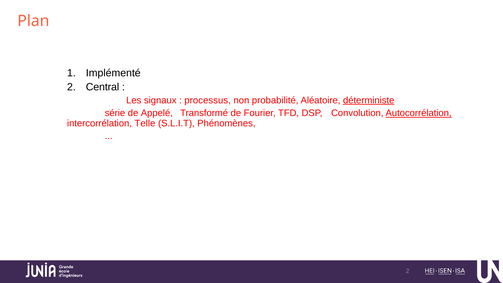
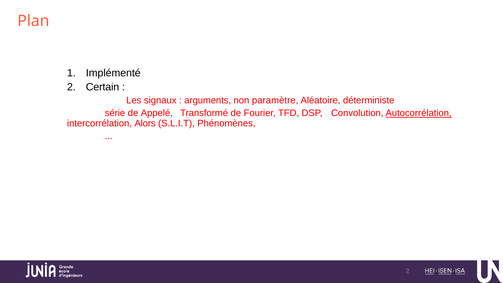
Central: Central -> Certain
processus: processus -> arguments
probabilité: probabilité -> paramètre
déterministe underline: present -> none
Telle: Telle -> Alors
